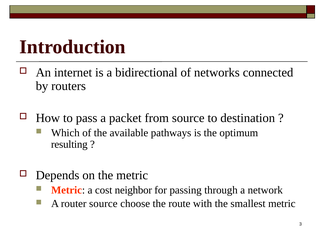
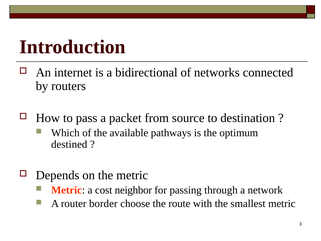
resulting: resulting -> destined
router source: source -> border
